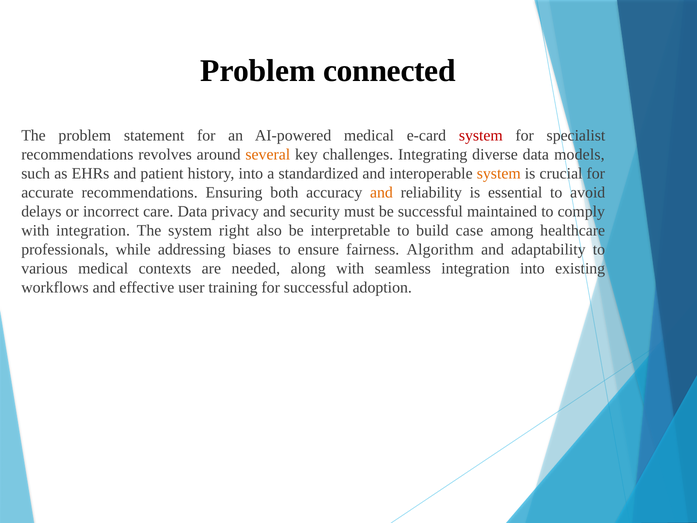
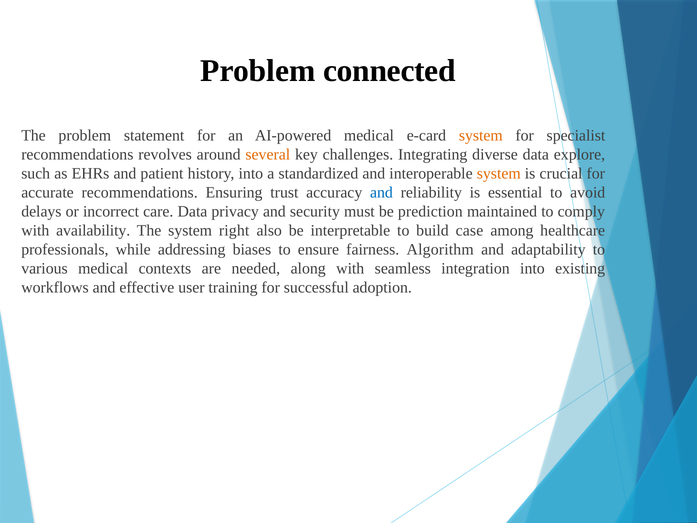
system at (481, 136) colour: red -> orange
models: models -> explore
both: both -> trust
and at (381, 193) colour: orange -> blue
be successful: successful -> prediction
with integration: integration -> availability
